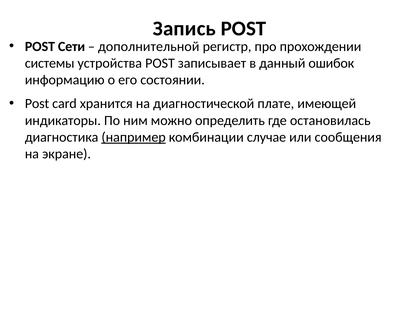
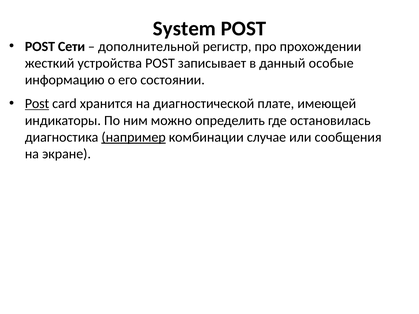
Запись: Запись -> System
системы: системы -> жесткий
ошибок: ошибок -> особые
Post at (37, 104) underline: none -> present
